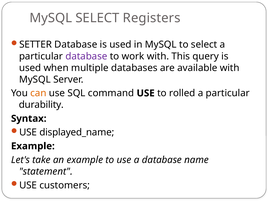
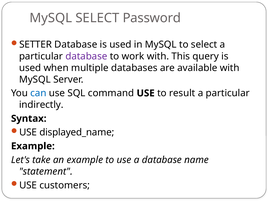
Registers: Registers -> Password
can colour: orange -> blue
rolled: rolled -> result
durability: durability -> indirectly
